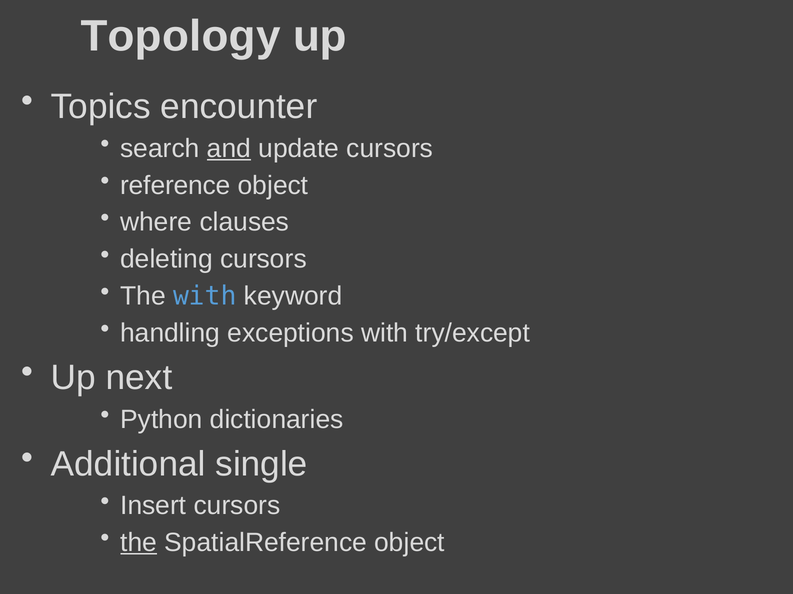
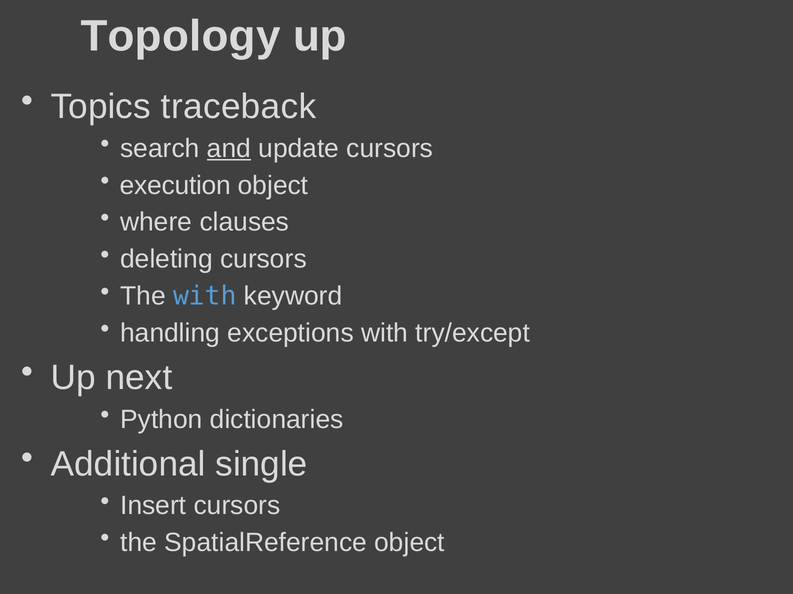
encounter: encounter -> traceback
reference: reference -> execution
the at (139, 543) underline: present -> none
